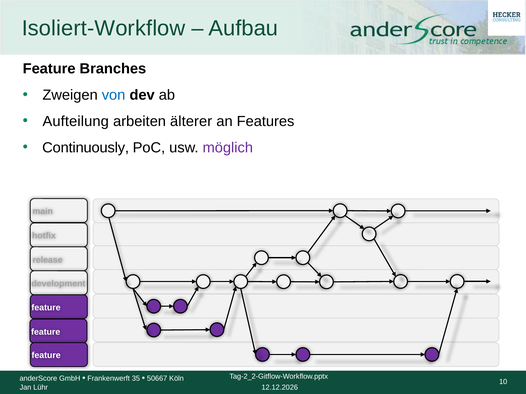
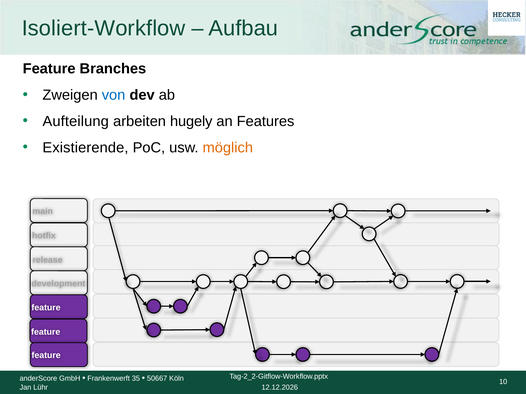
älterer: älterer -> hugely
Continuously: Continuously -> Existierende
möglich colour: purple -> orange
